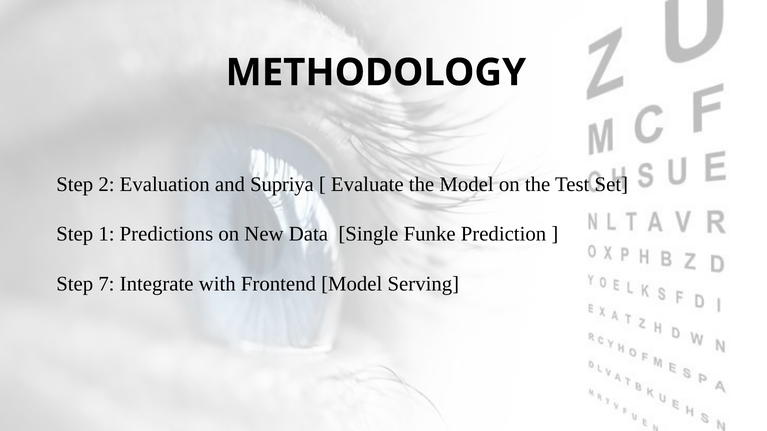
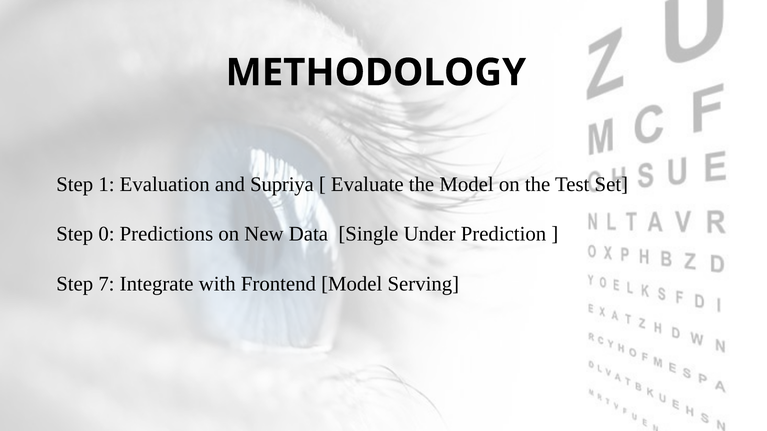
2: 2 -> 1
1: 1 -> 0
Funke: Funke -> Under
